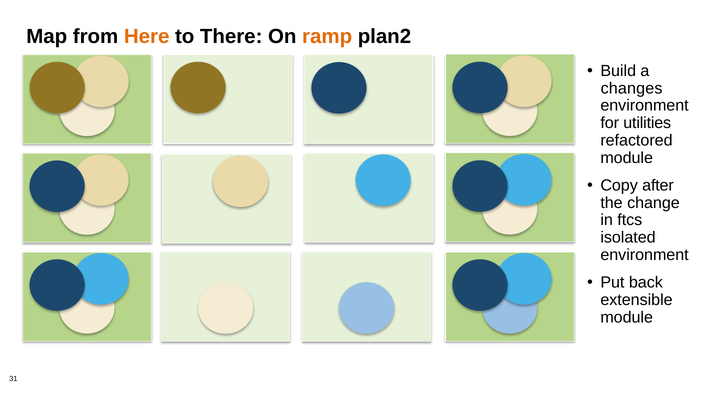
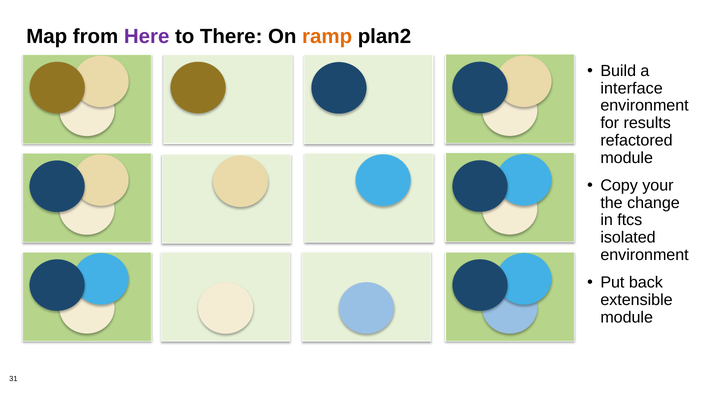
Here colour: orange -> purple
changes: changes -> interface
utilities: utilities -> results
after: after -> your
